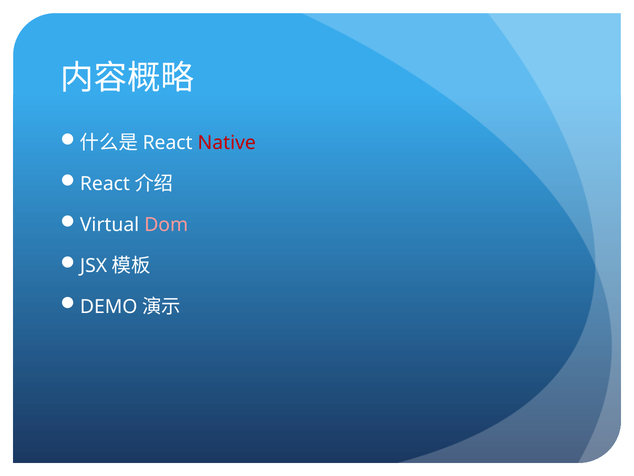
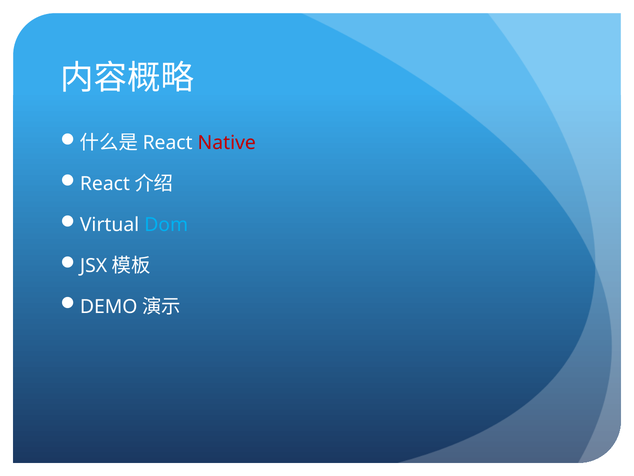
Dom colour: pink -> light blue
